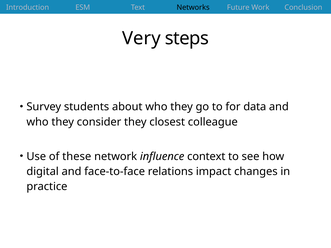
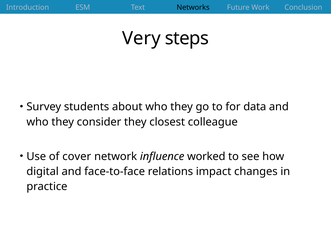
these: these -> cover
context: context -> worked
